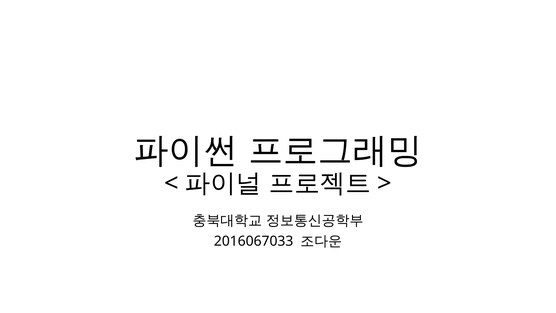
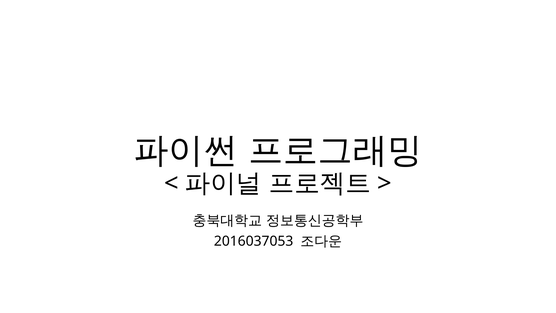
2016067033: 2016067033 -> 2016037053
